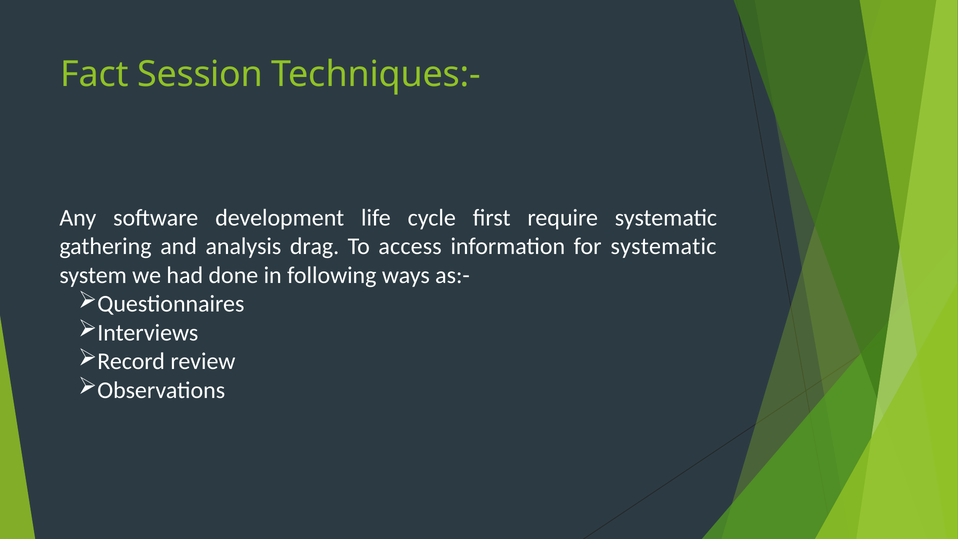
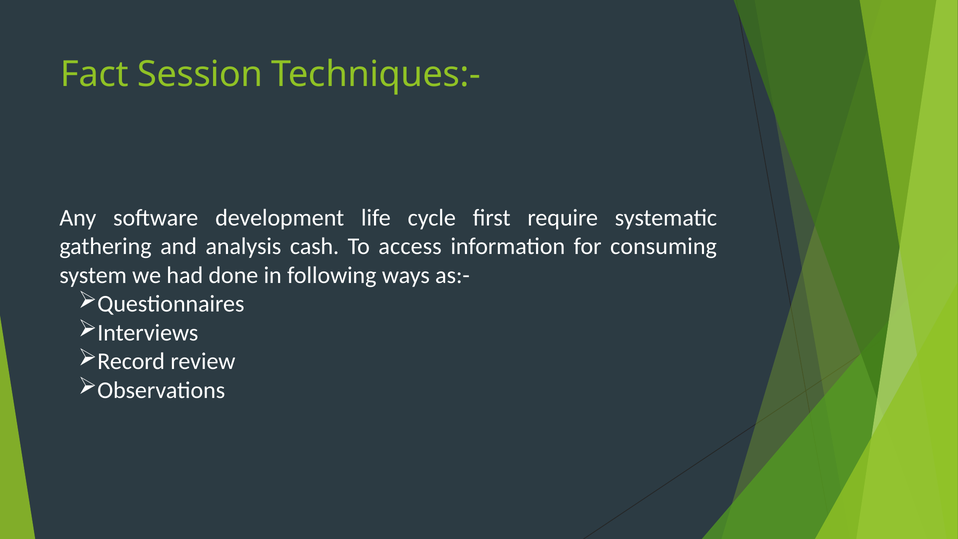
drag: drag -> cash
for systematic: systematic -> consuming
